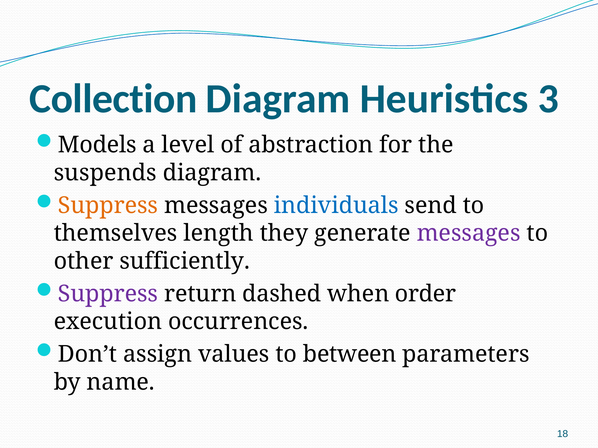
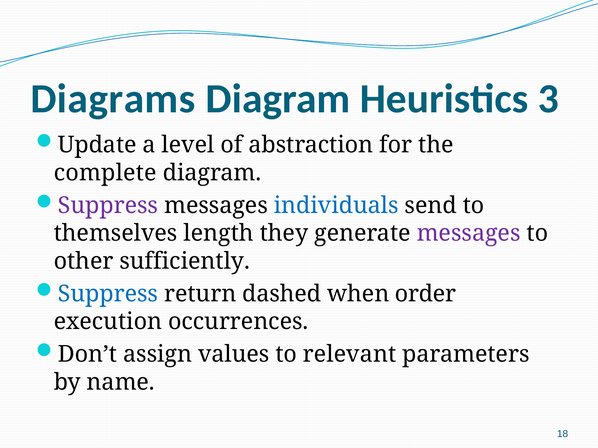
Collection: Collection -> Diagrams
Models: Models -> Update
suspends: suspends -> complete
Suppress at (108, 206) colour: orange -> purple
Suppress at (108, 294) colour: purple -> blue
between: between -> relevant
